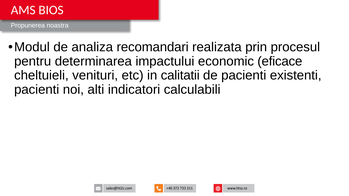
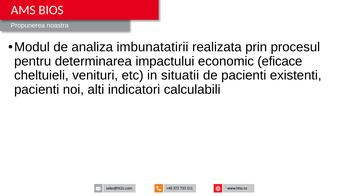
recomandari: recomandari -> imbunatatirii
calitatii: calitatii -> situatii
